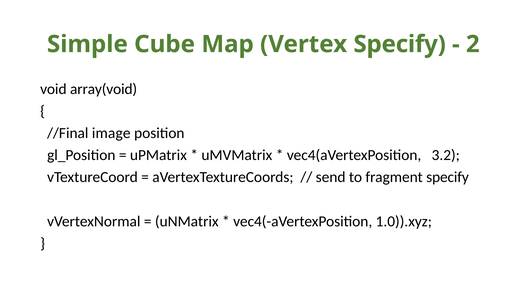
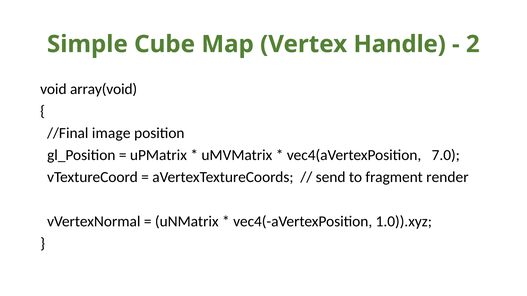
Vertex Specify: Specify -> Handle
3.2: 3.2 -> 7.0
fragment specify: specify -> render
